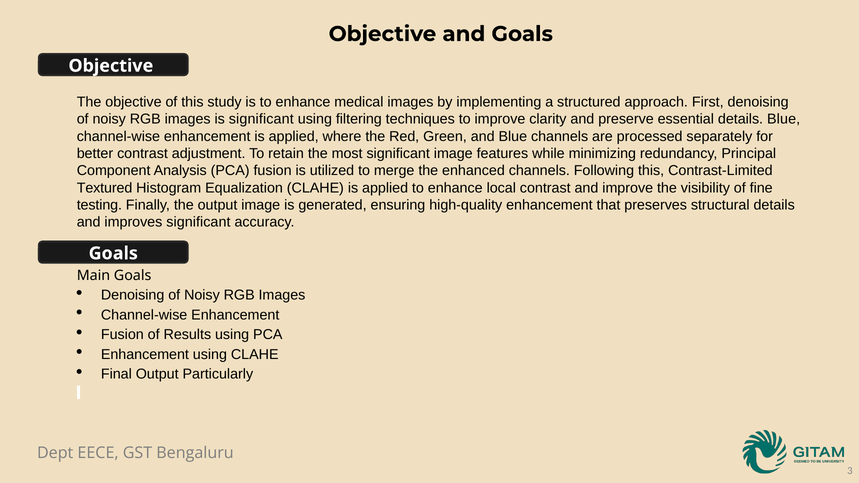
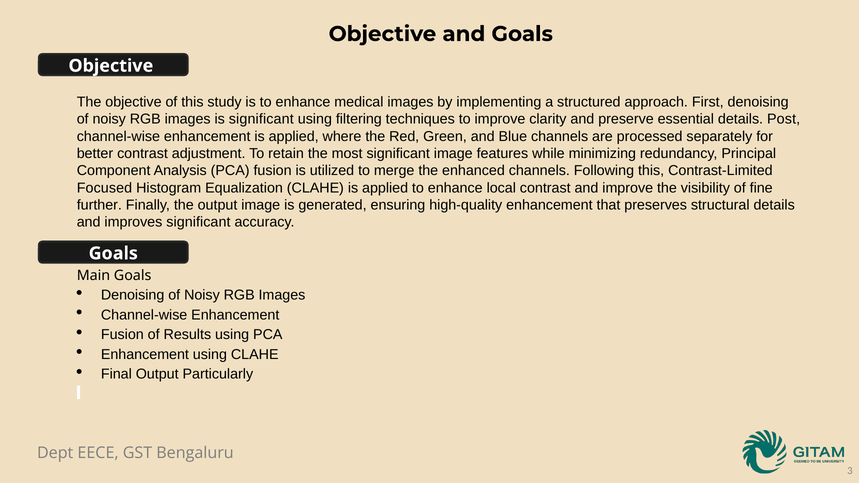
details Blue: Blue -> Post
Textured: Textured -> Focused
testing: testing -> further
